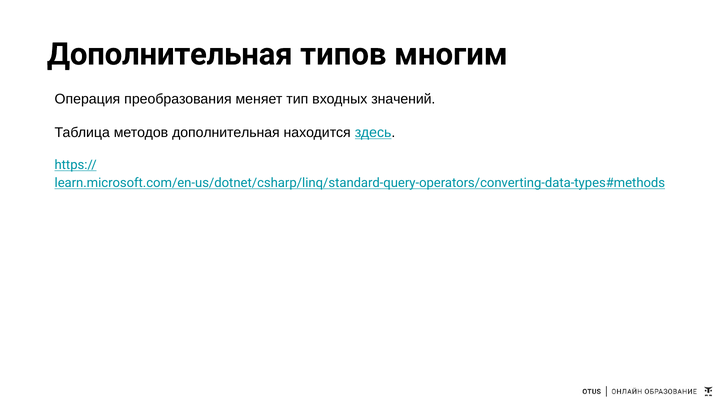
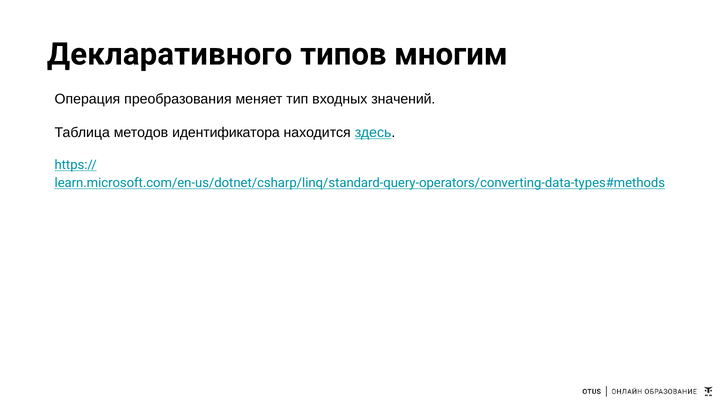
Дополнительная at (170, 54): Дополнительная -> Декларативного
методов дополнительная: дополнительная -> идентификатора
